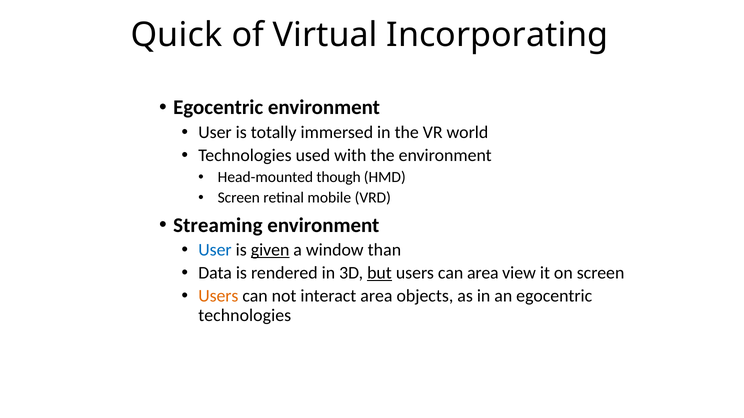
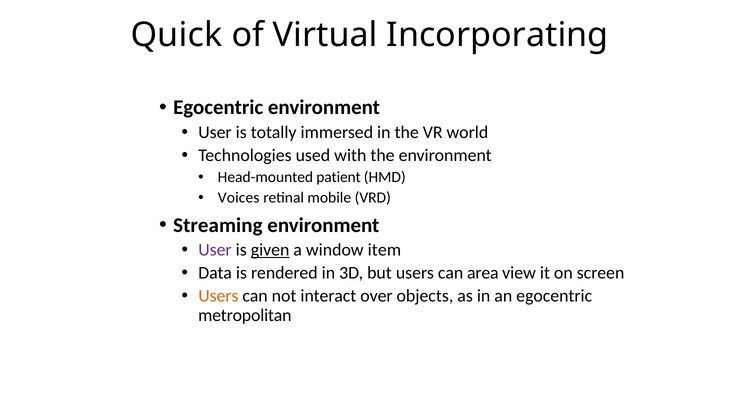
though: though -> patient
Screen at (239, 198): Screen -> Voices
User at (215, 250) colour: blue -> purple
than: than -> item
but underline: present -> none
interact area: area -> over
technologies at (245, 316): technologies -> metropolitan
